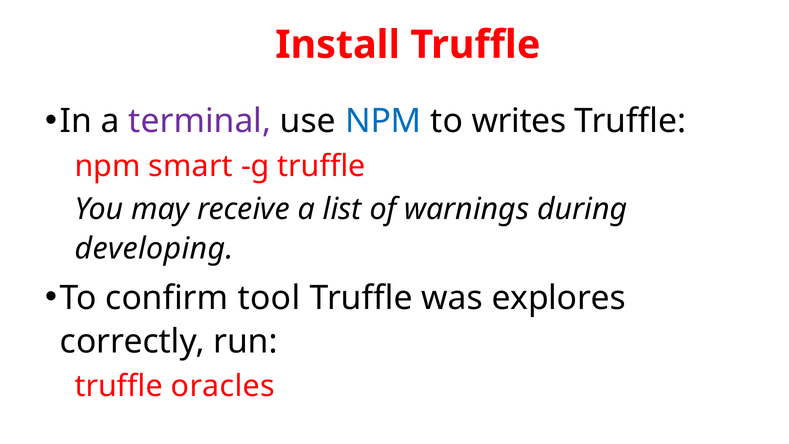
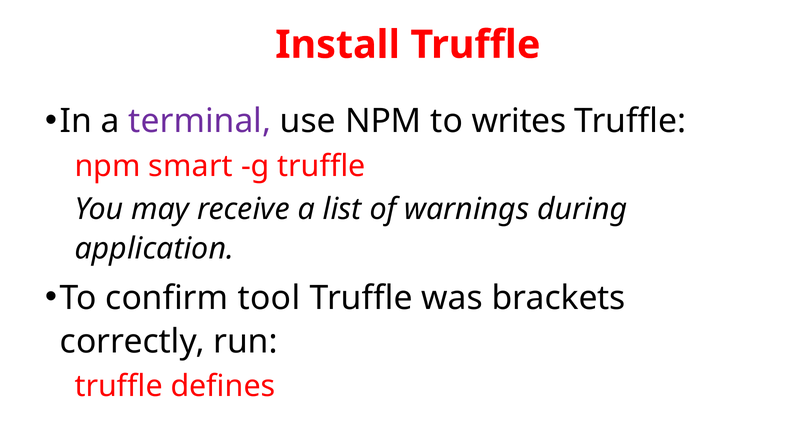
NPM at (383, 121) colour: blue -> black
developing: developing -> application
explores: explores -> brackets
oracles: oracles -> defines
